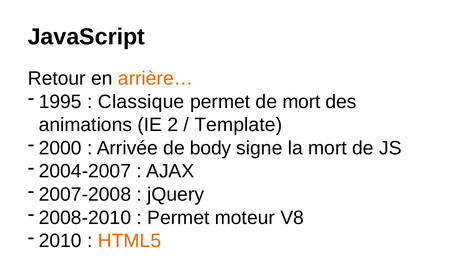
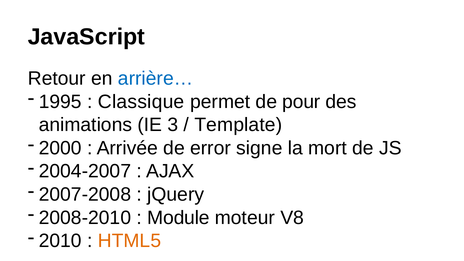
arrière… colour: orange -> blue
de mort: mort -> pour
2: 2 -> 3
body: body -> error
Permet at (178, 218): Permet -> Module
